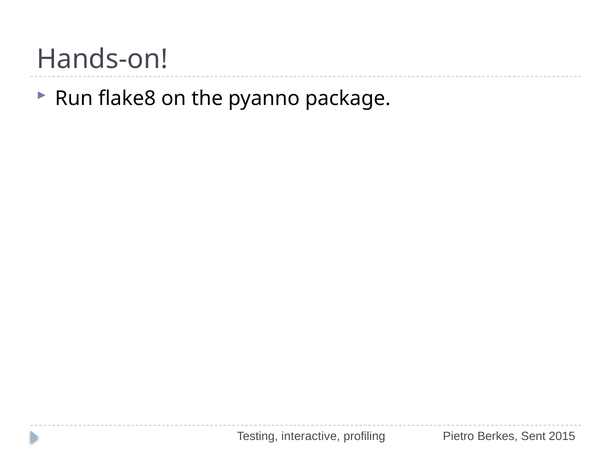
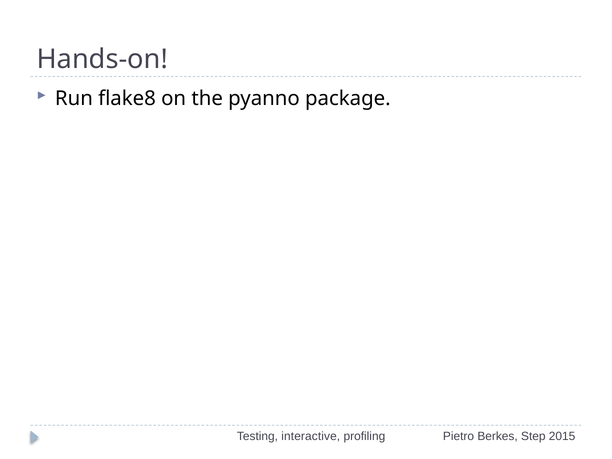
Sent: Sent -> Step
